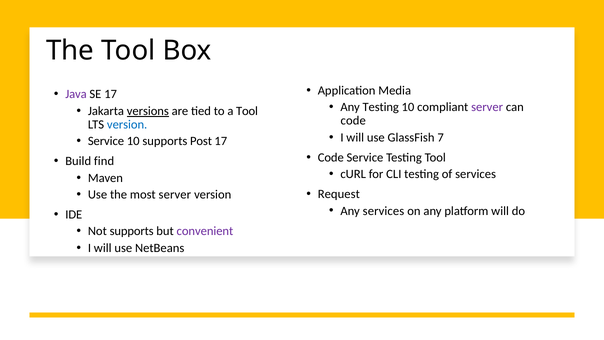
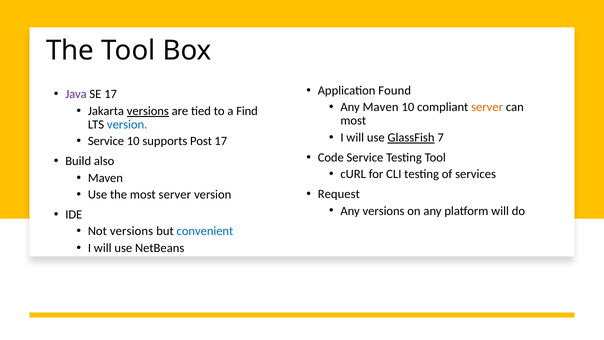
Media: Media -> Found
Any Testing: Testing -> Maven
server at (487, 107) colour: purple -> orange
a Tool: Tool -> Find
code at (353, 121): code -> most
GlassFish underline: none -> present
find: find -> also
Any services: services -> versions
Not supports: supports -> versions
convenient colour: purple -> blue
